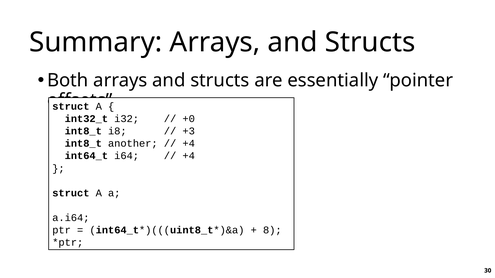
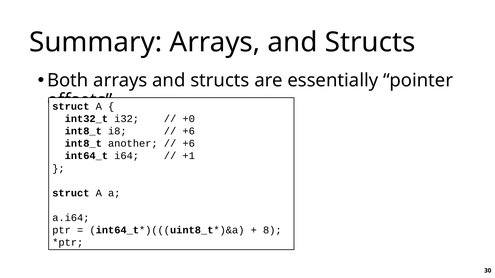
+3 at (189, 131): +3 -> +6
+4 at (189, 144): +4 -> +6
+4 at (189, 156): +4 -> +1
